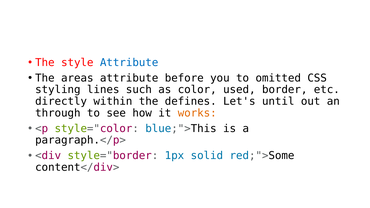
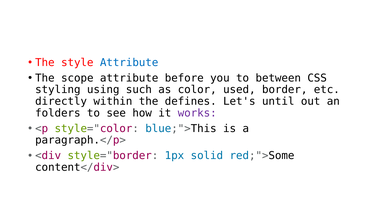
areas: areas -> scope
omitted: omitted -> between
lines: lines -> using
through: through -> folders
works colour: orange -> purple
